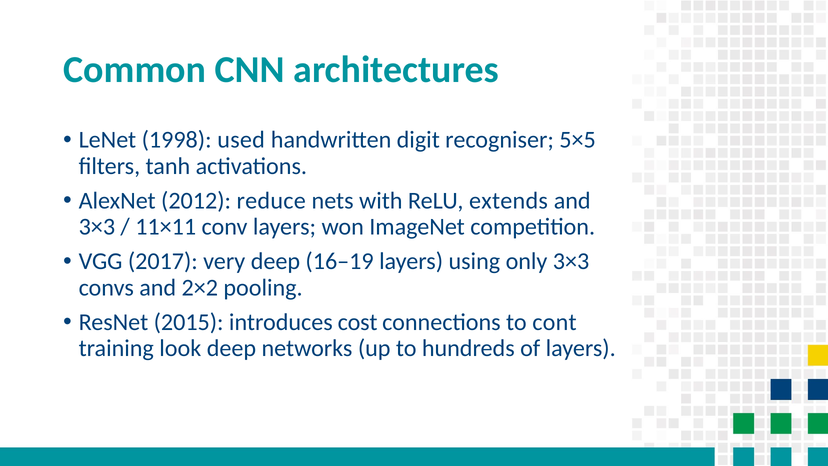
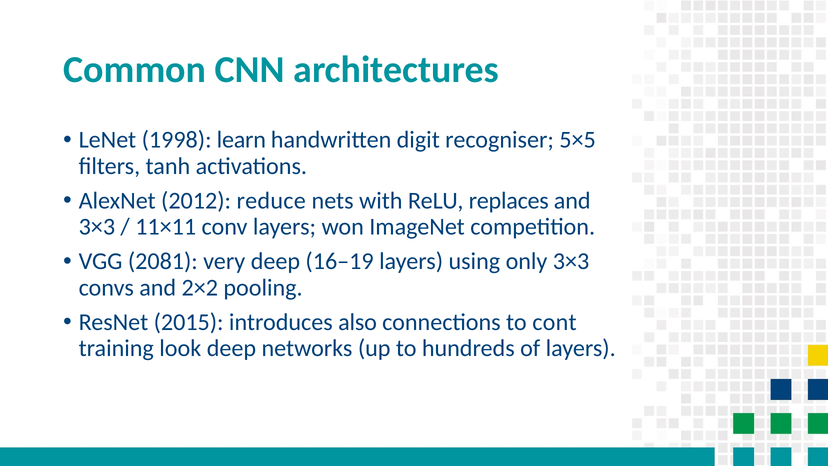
used: used -> learn
extends: extends -> replaces
2017: 2017 -> 2081
cost: cost -> also
